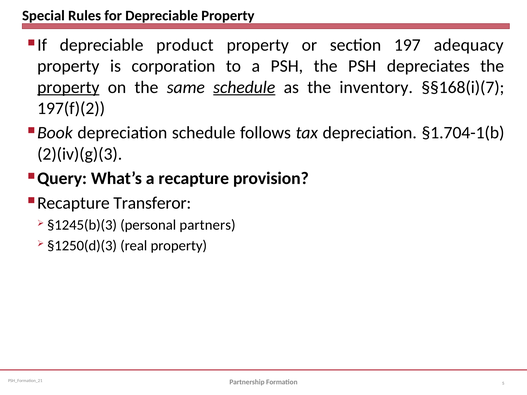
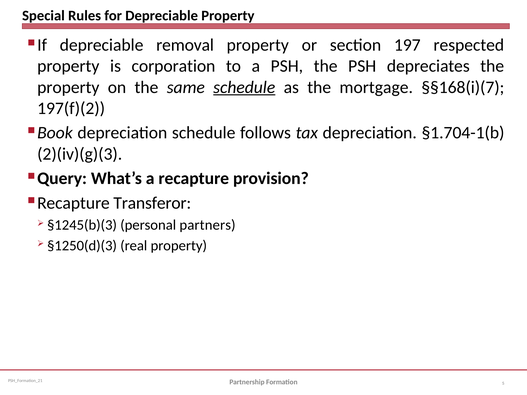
product: product -> removal
adequacy: adequacy -> respected
property at (68, 87) underline: present -> none
inventory: inventory -> mortgage
